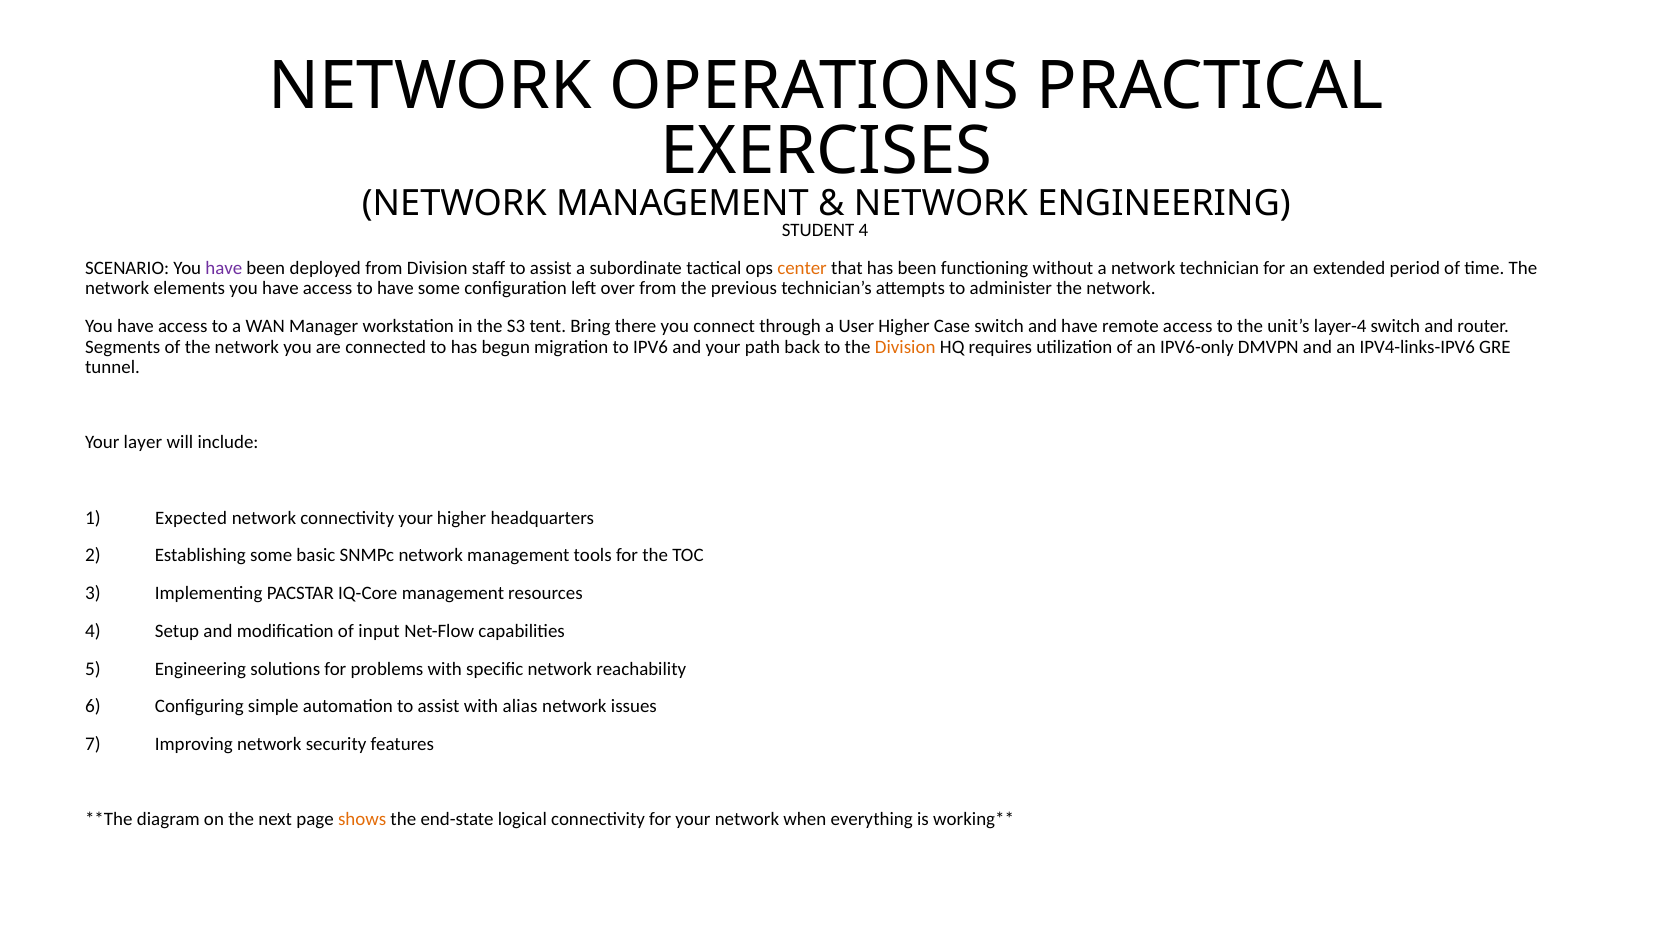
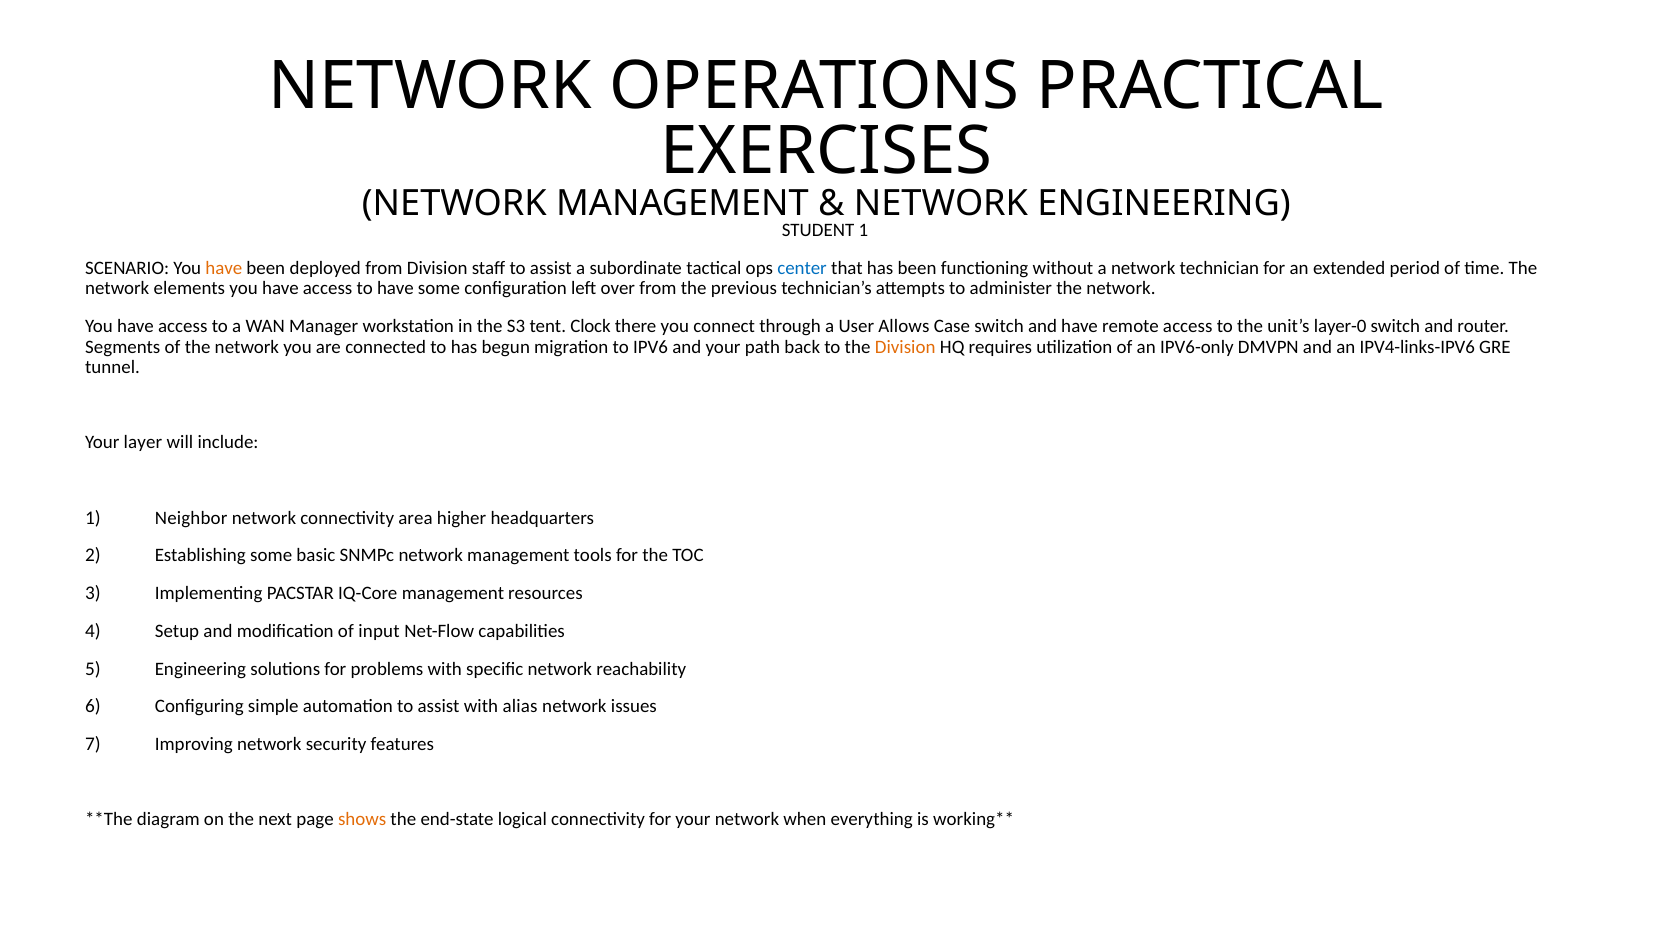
STUDENT 4: 4 -> 1
have at (224, 268) colour: purple -> orange
center colour: orange -> blue
Bring: Bring -> Clock
User Higher: Higher -> Allows
layer-4: layer-4 -> layer-0
Expected: Expected -> Neighbor
connectivity your: your -> area
